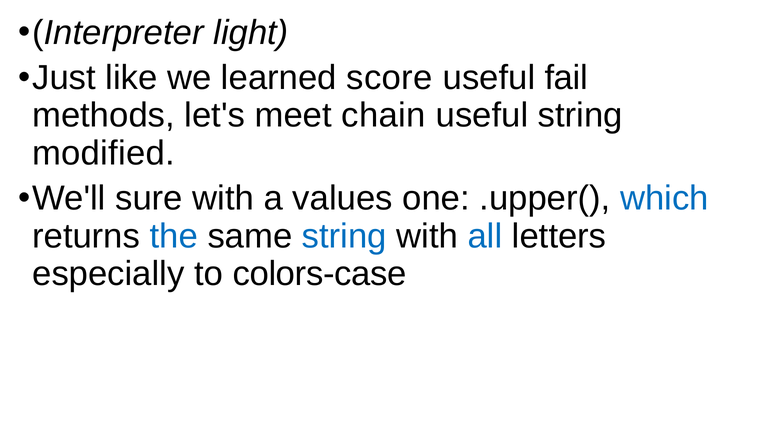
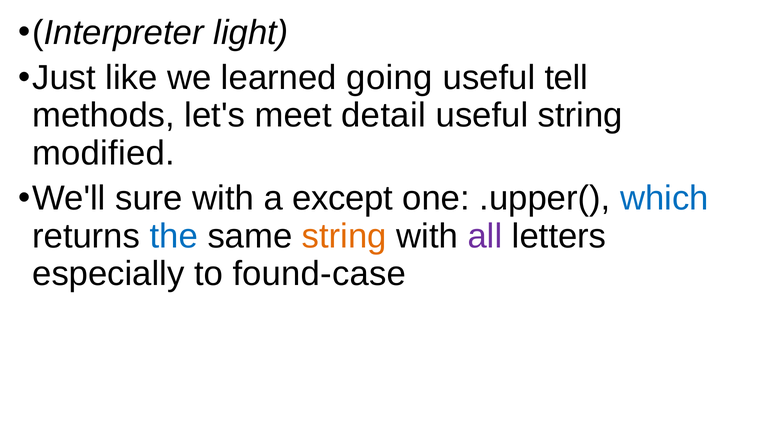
score: score -> going
fail: fail -> tell
chain: chain -> detail
values: values -> except
string at (344, 236) colour: blue -> orange
all colour: blue -> purple
colors-case: colors-case -> found-case
